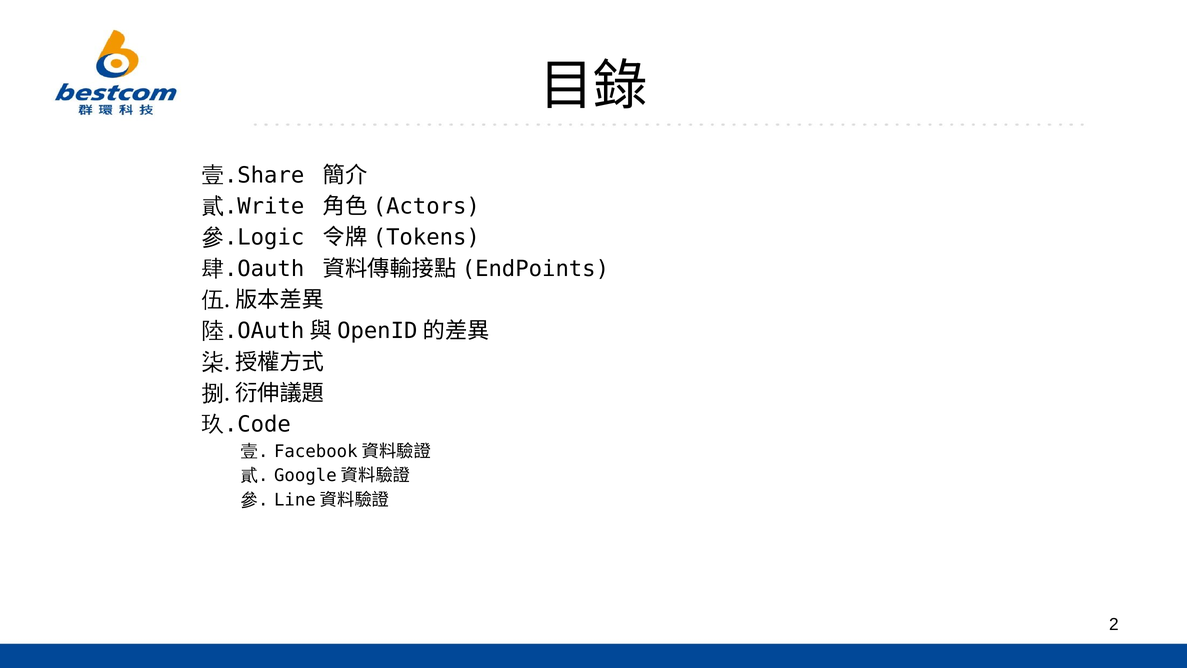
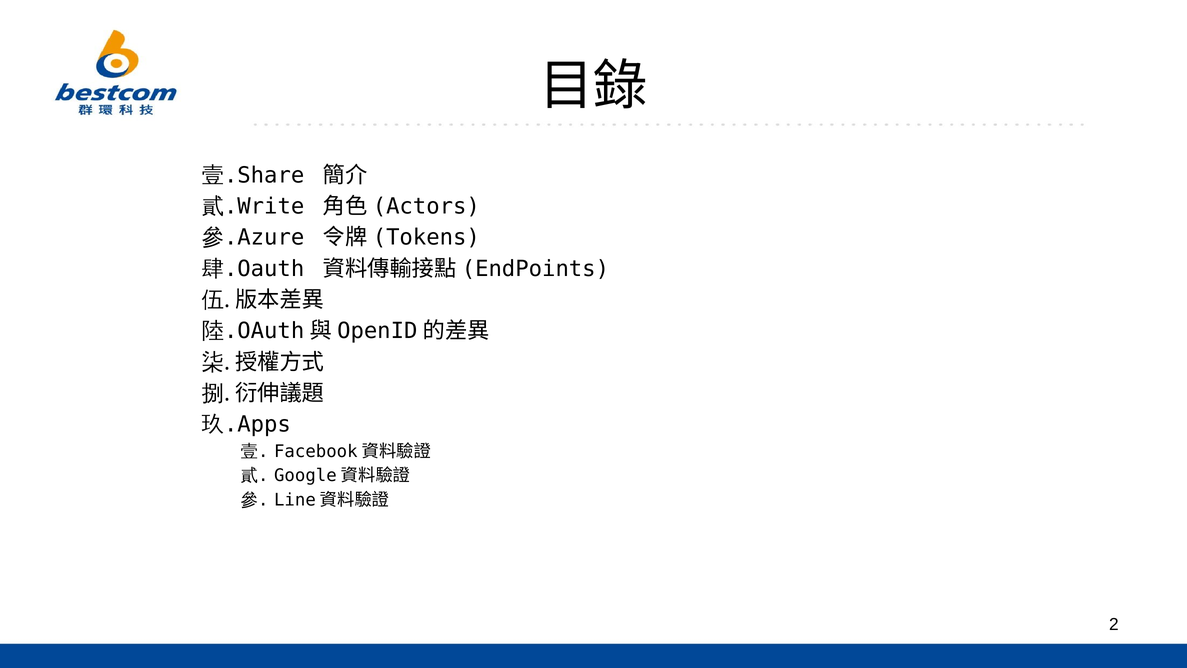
Logic: Logic -> Azure
Code: Code -> Apps
